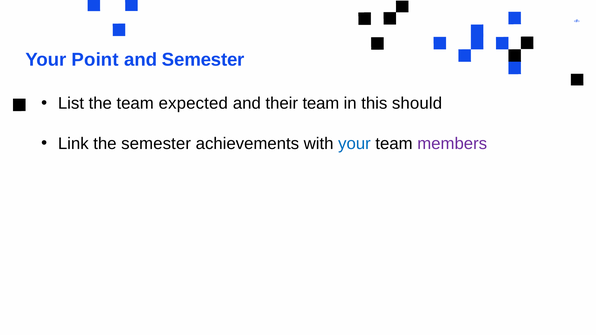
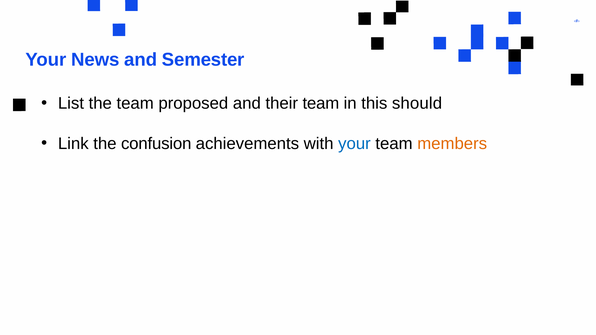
Point: Point -> News
expected: expected -> proposed
the semester: semester -> confusion
members colour: purple -> orange
